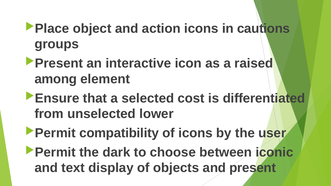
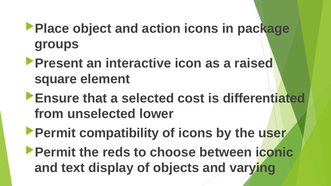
cautions: cautions -> package
among: among -> square
dark: dark -> reds
present: present -> varying
